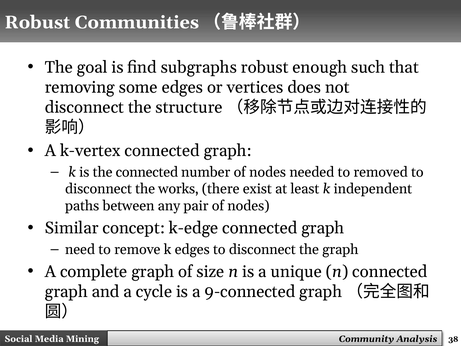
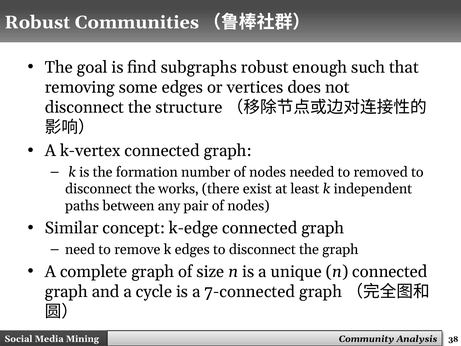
the connected: connected -> formation
9-connected: 9-connected -> 7-connected
